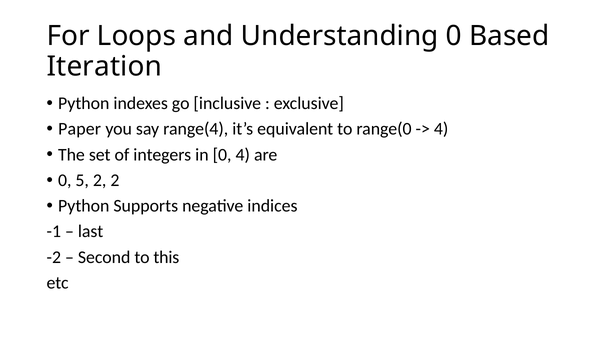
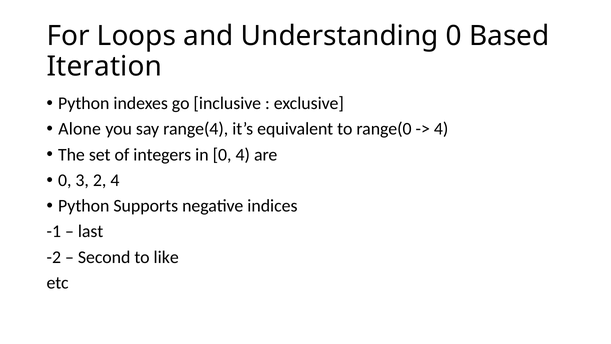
Paper: Paper -> Alone
5: 5 -> 3
2 2: 2 -> 4
this: this -> like
